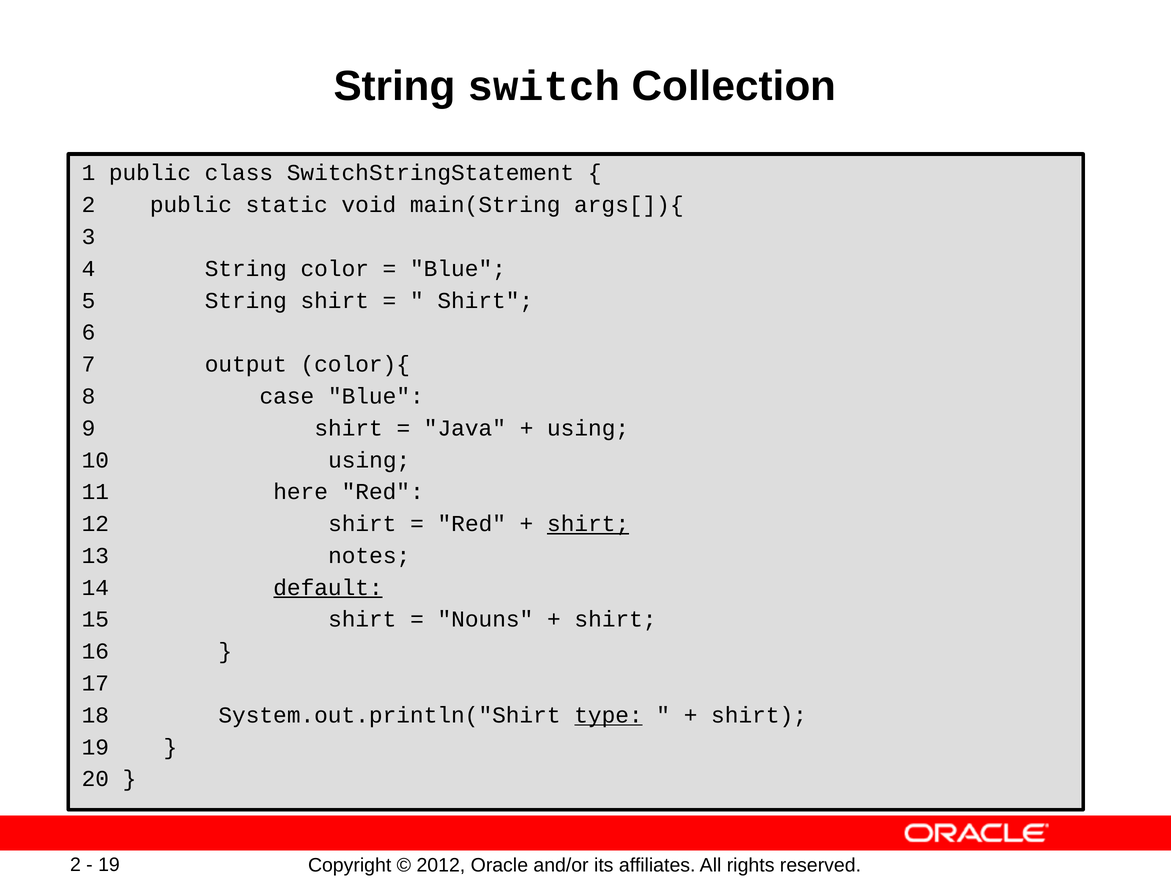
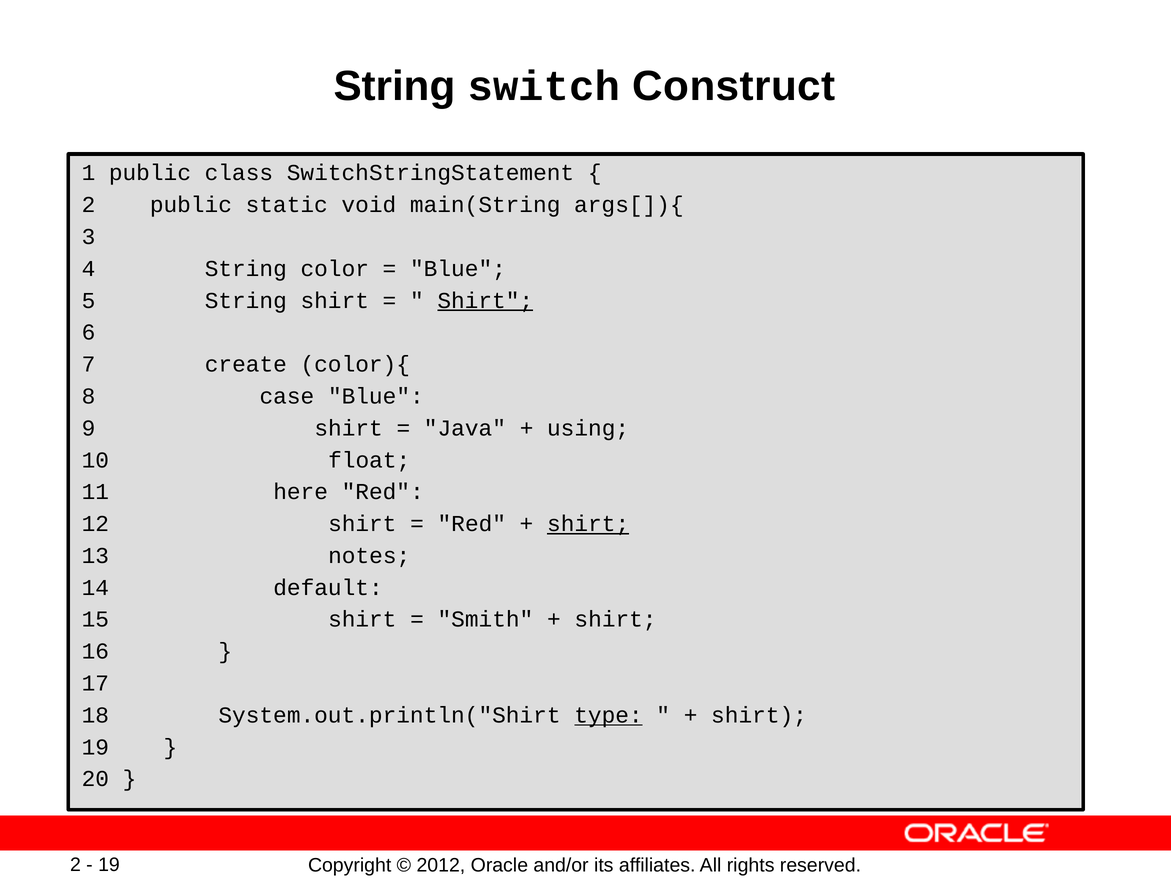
Collection: Collection -> Construct
Shirt at (485, 301) underline: none -> present
output: output -> create
using at (369, 460): using -> float
default underline: present -> none
Nouns: Nouns -> Smith
